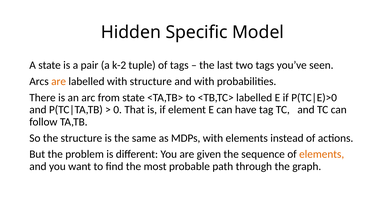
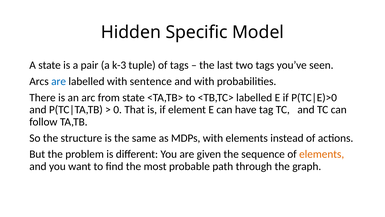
k-2: k-2 -> k-3
are at (59, 81) colour: orange -> blue
with structure: structure -> sentence
